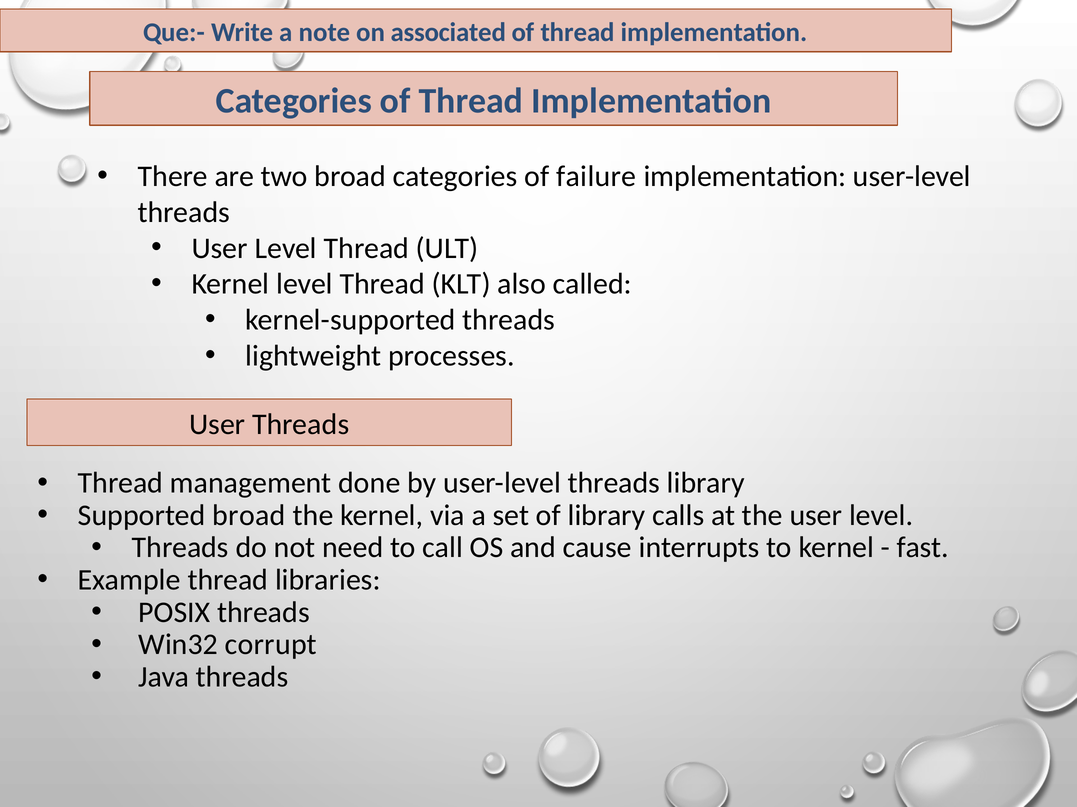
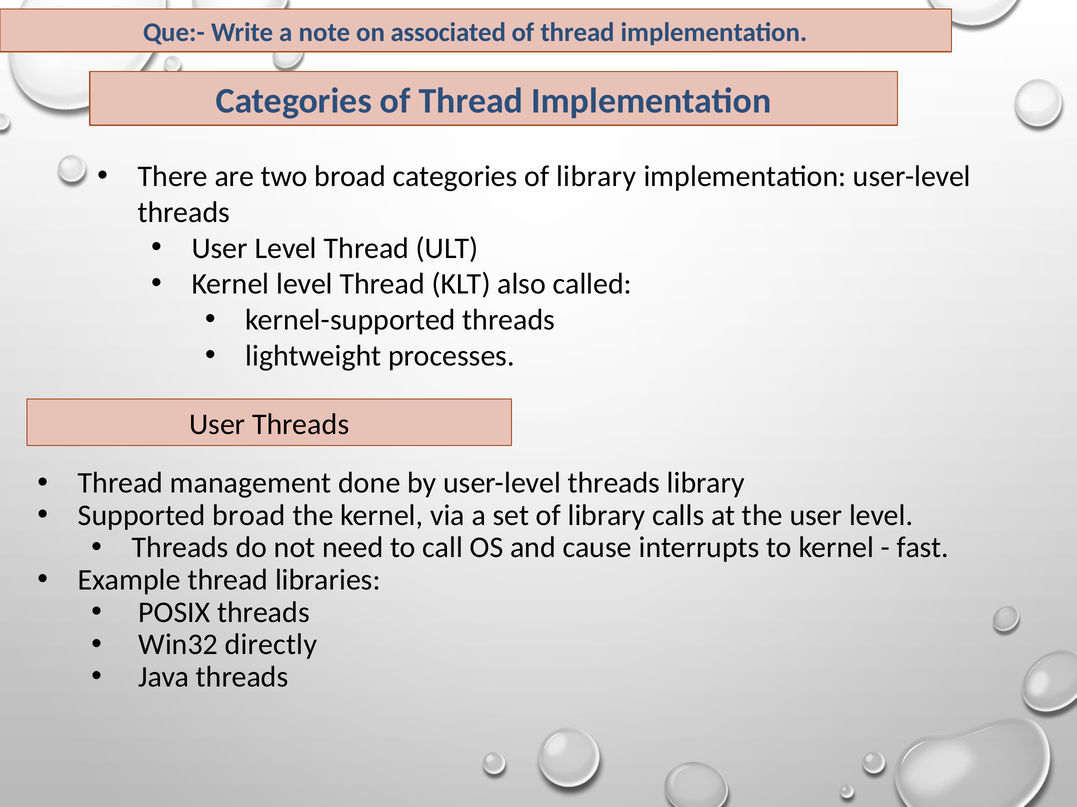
categories of failure: failure -> library
corrupt: corrupt -> directly
